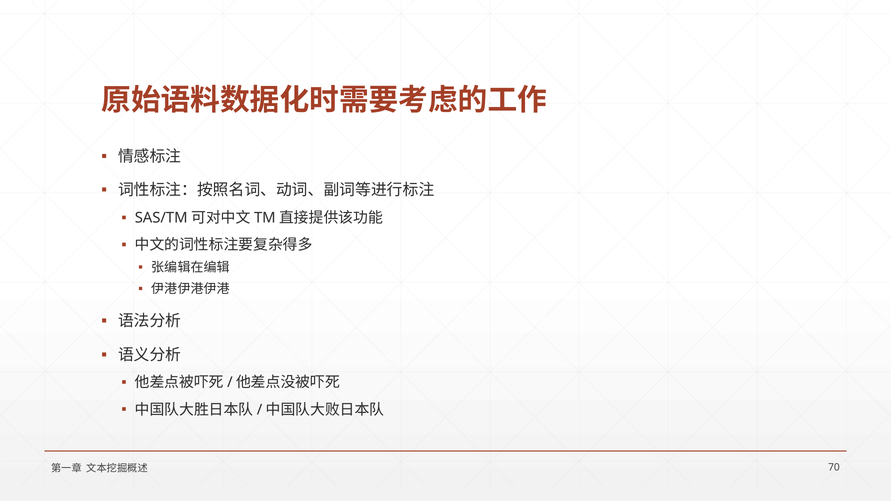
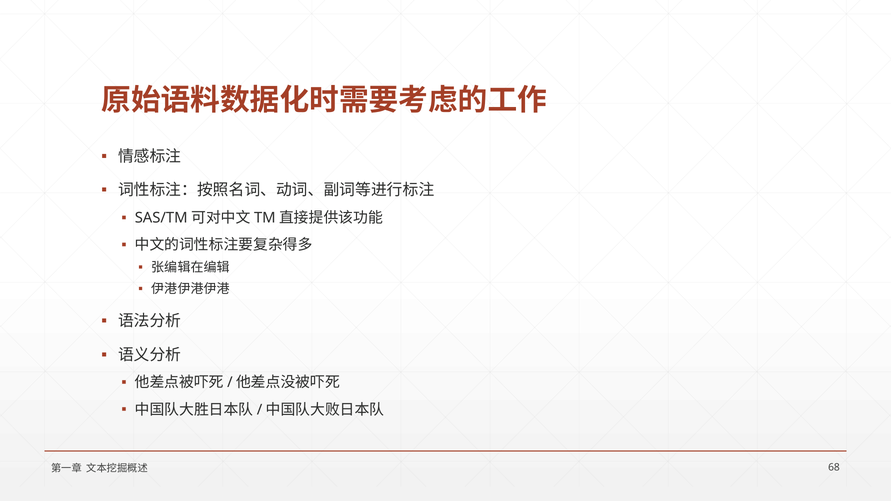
70: 70 -> 68
